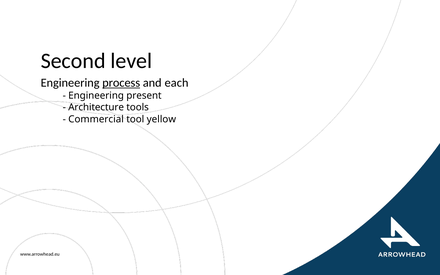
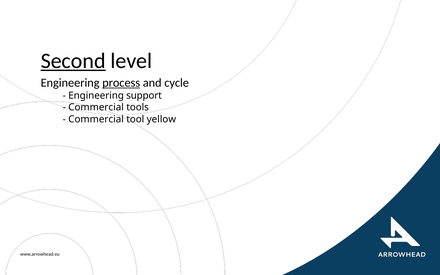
Second underline: none -> present
each: each -> cycle
present: present -> support
Architecture at (96, 107): Architecture -> Commercial
